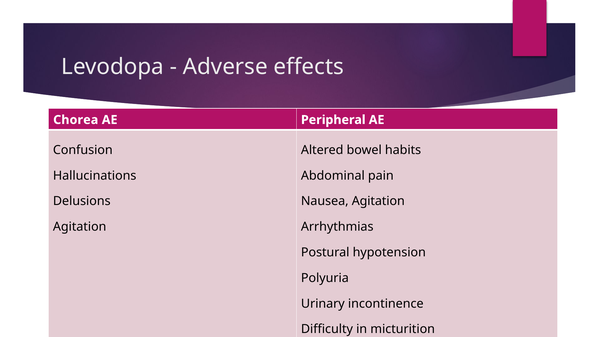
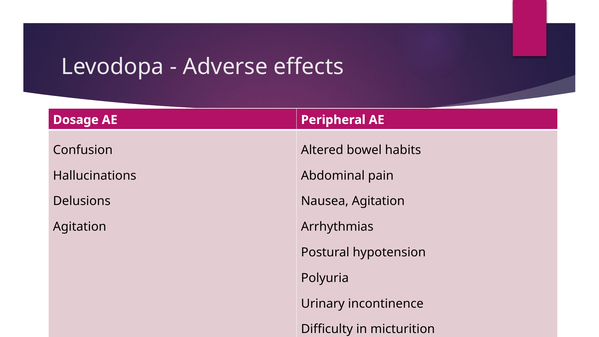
Chorea: Chorea -> Dosage
